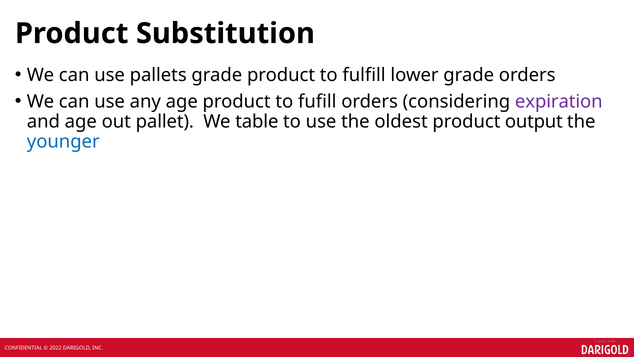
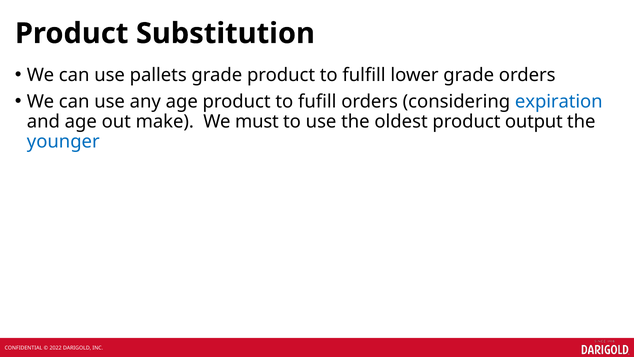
expiration colour: purple -> blue
pallet: pallet -> make
table: table -> must
